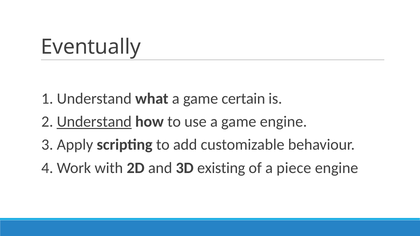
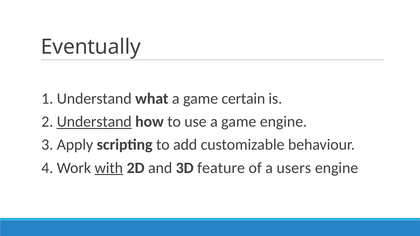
with underline: none -> present
existing: existing -> feature
piece: piece -> users
